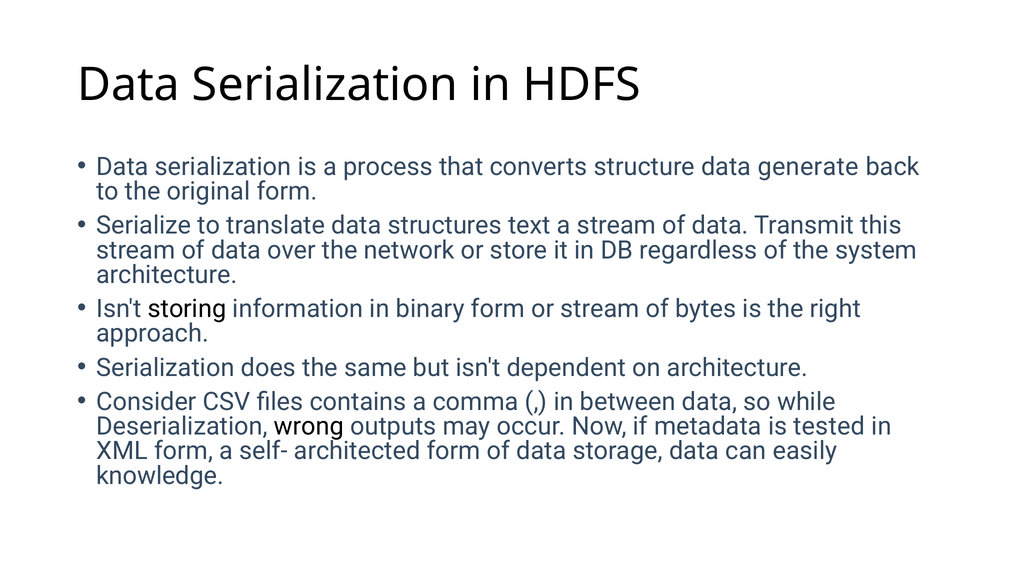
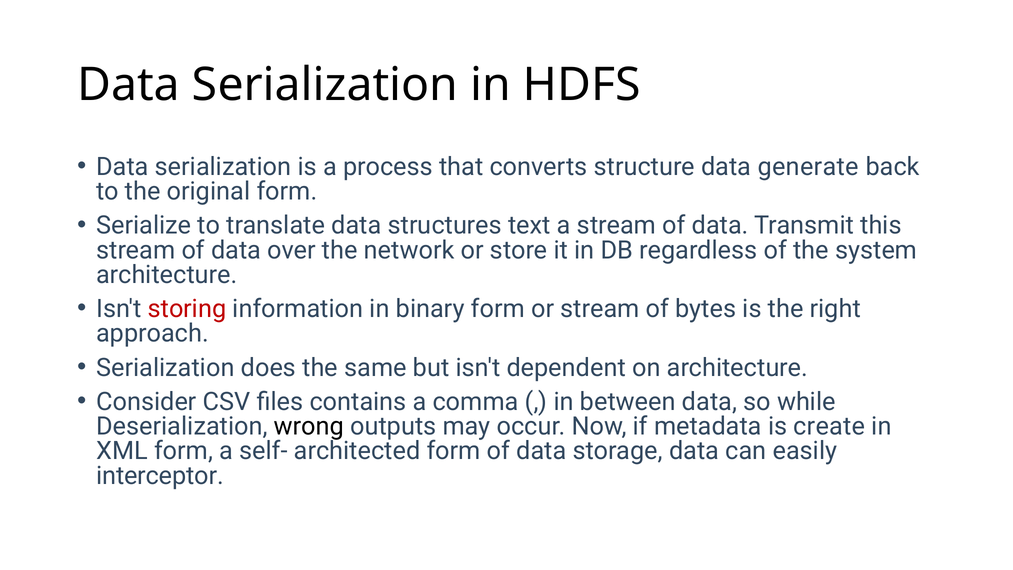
storing colour: black -> red
tested: tested -> create
knowledge: knowledge -> interceptor
